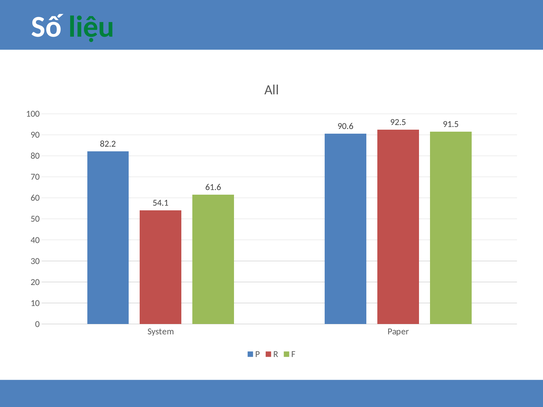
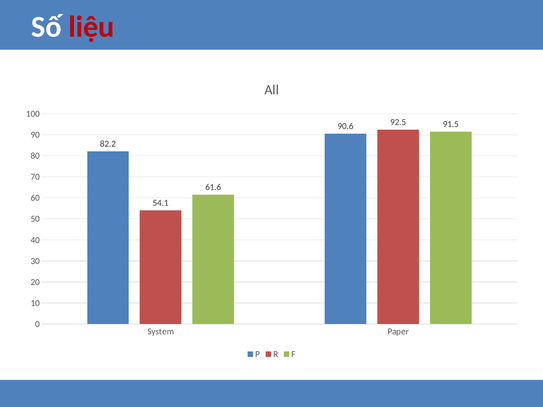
liệu colour: green -> red
